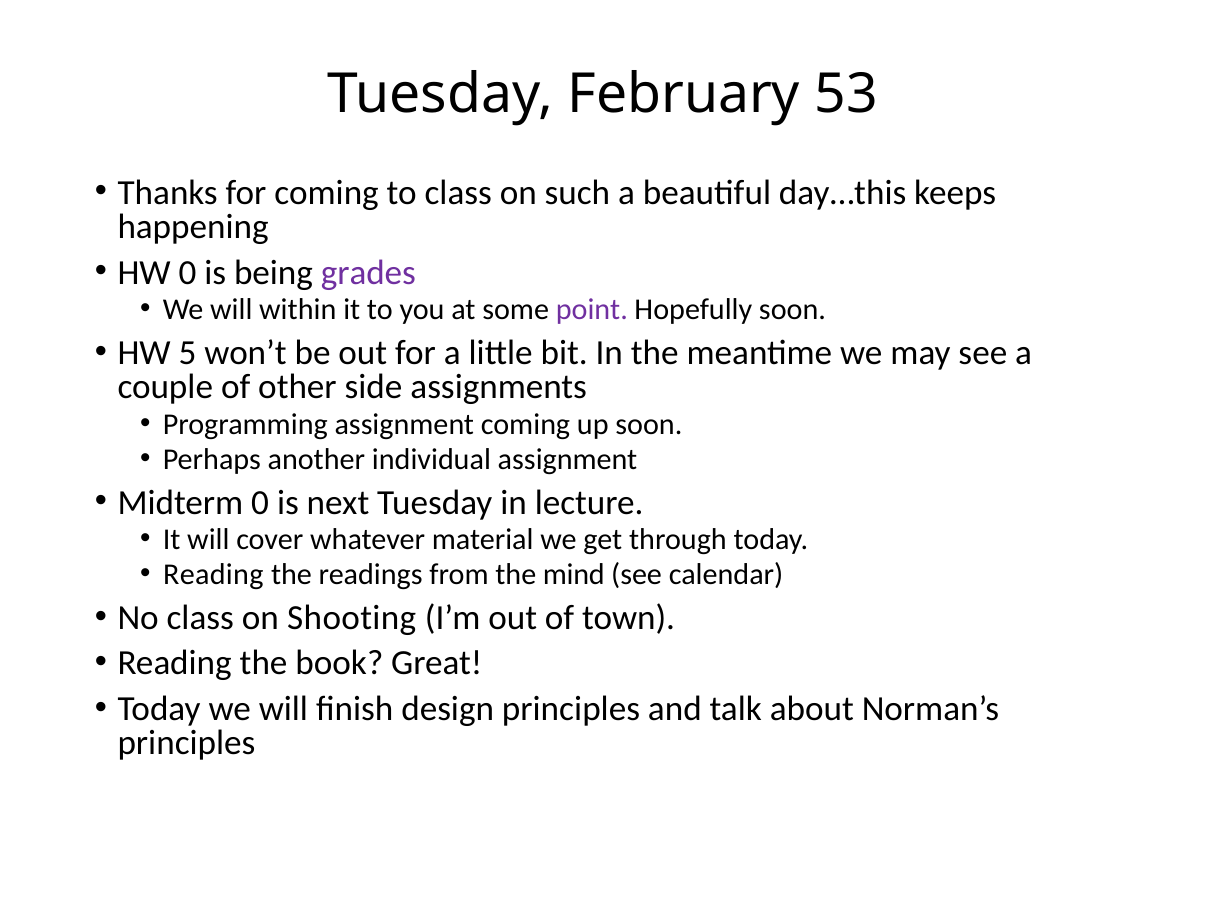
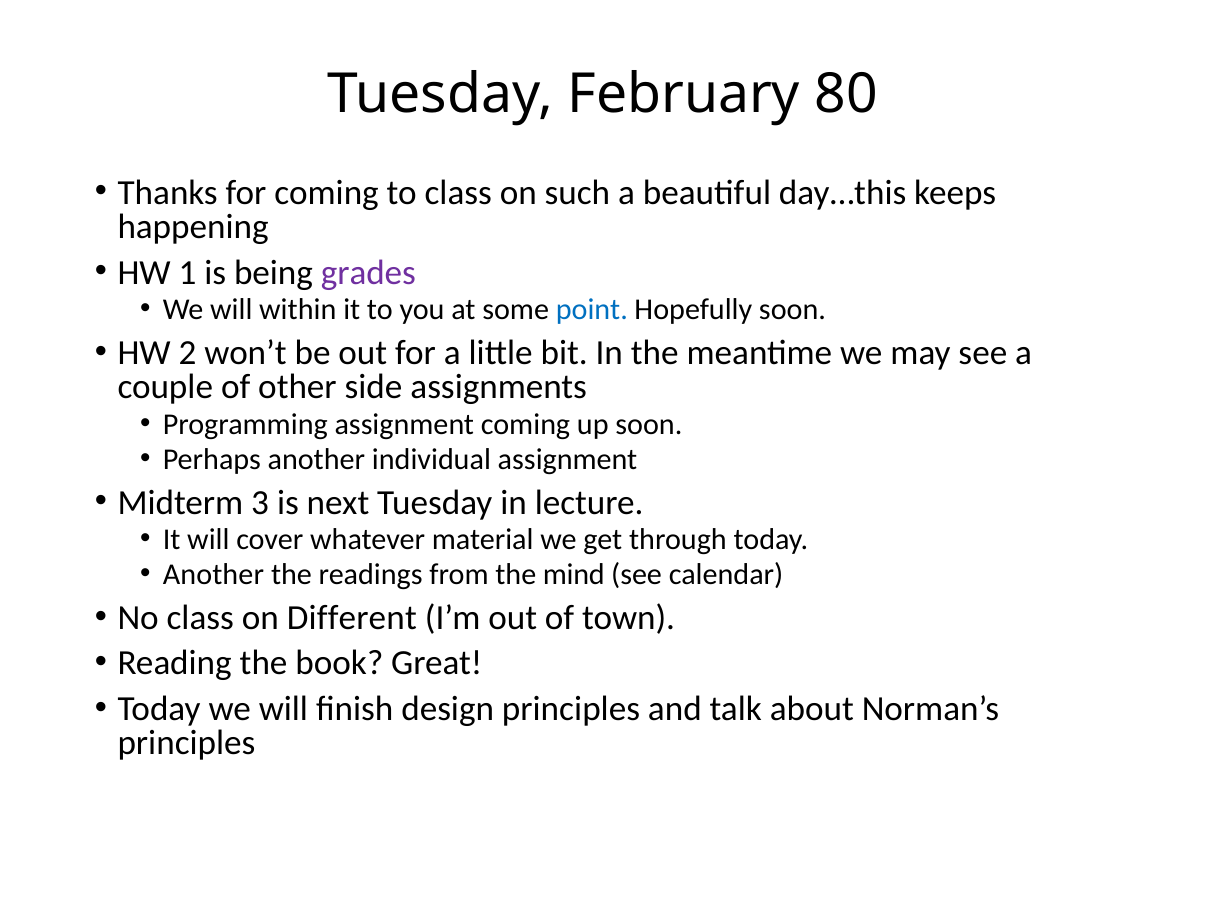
53: 53 -> 80
HW 0: 0 -> 1
point colour: purple -> blue
5: 5 -> 2
Midterm 0: 0 -> 3
Reading at (213, 575): Reading -> Another
Shooting: Shooting -> Different
